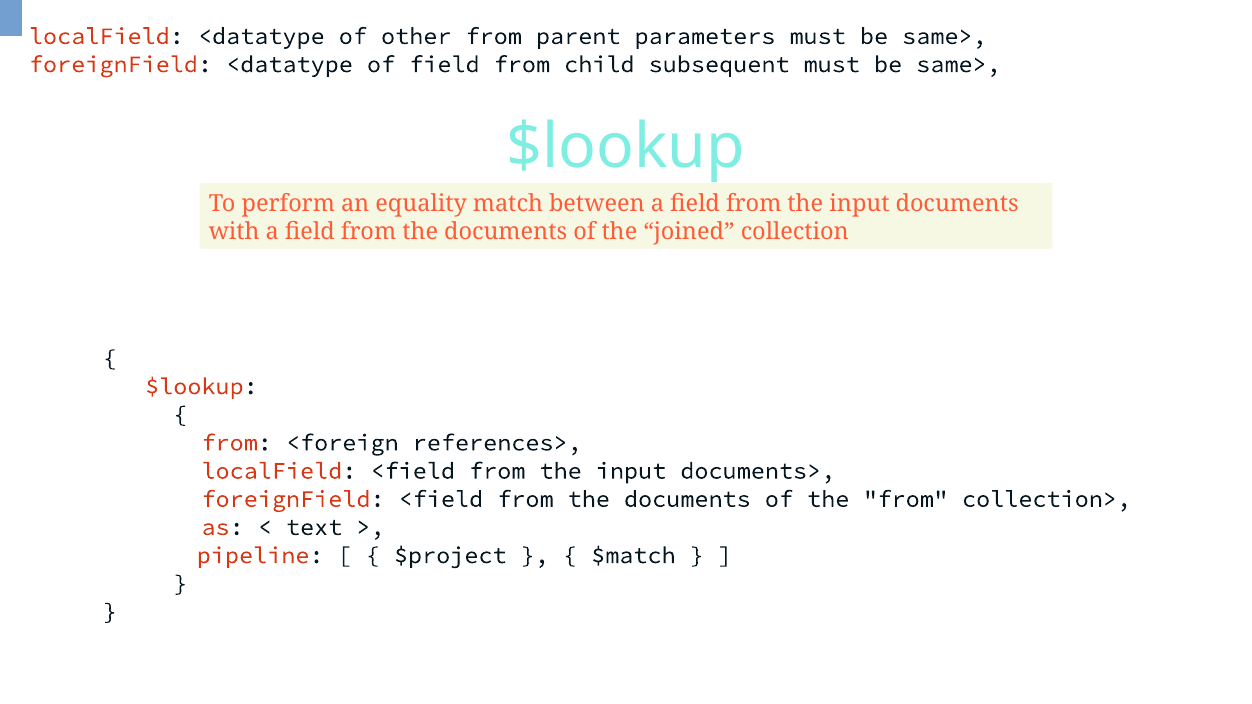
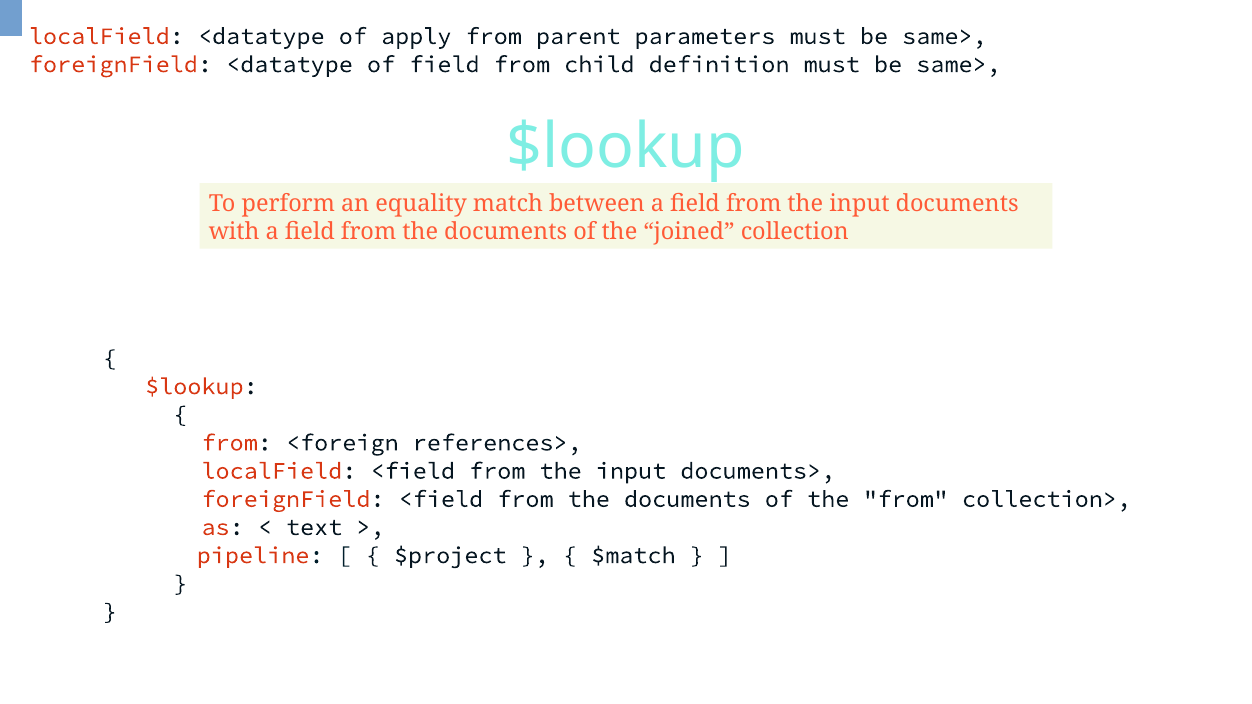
other: other -> apply
subsequent: subsequent -> definition
